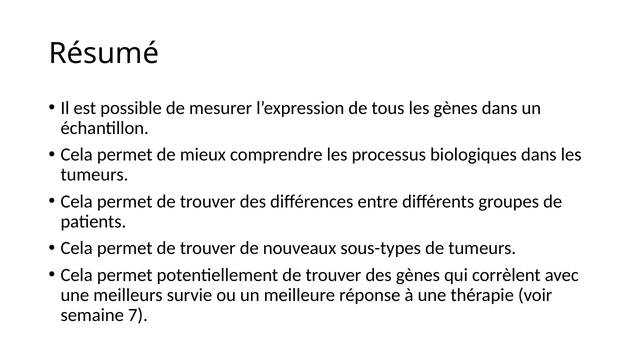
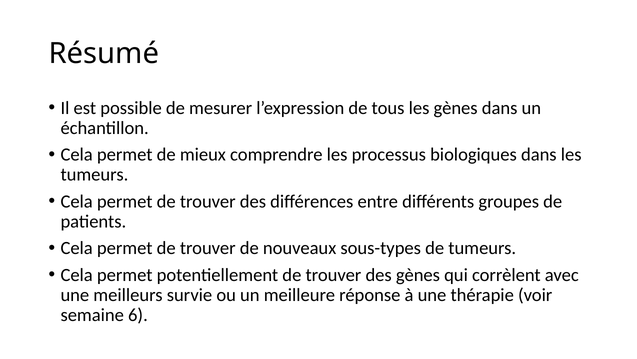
7: 7 -> 6
